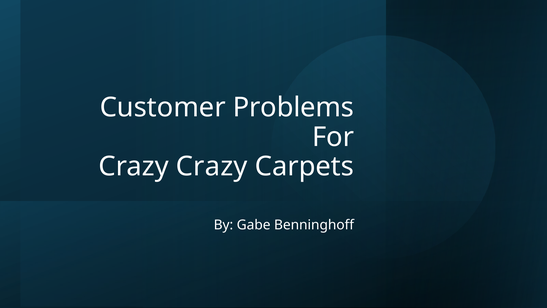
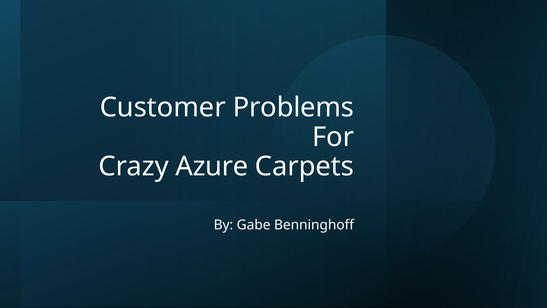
Crazy Crazy: Crazy -> Azure
